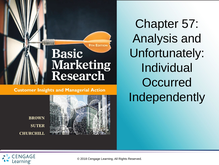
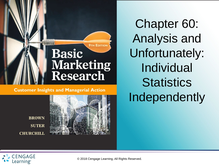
57: 57 -> 60
Occurred: Occurred -> Statistics
